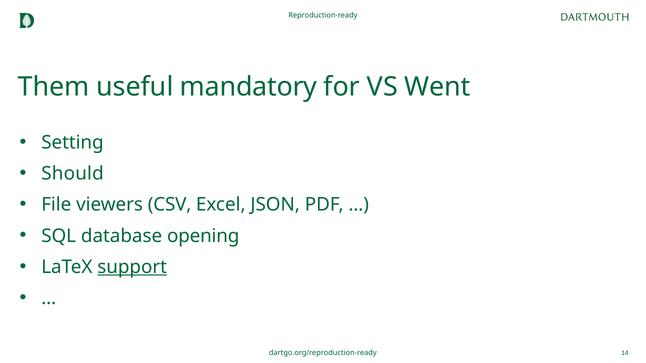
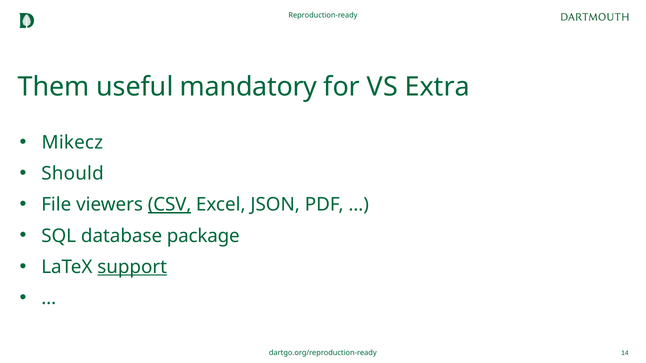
Went: Went -> Extra
Setting: Setting -> Mikecz
CSV underline: none -> present
opening: opening -> package
